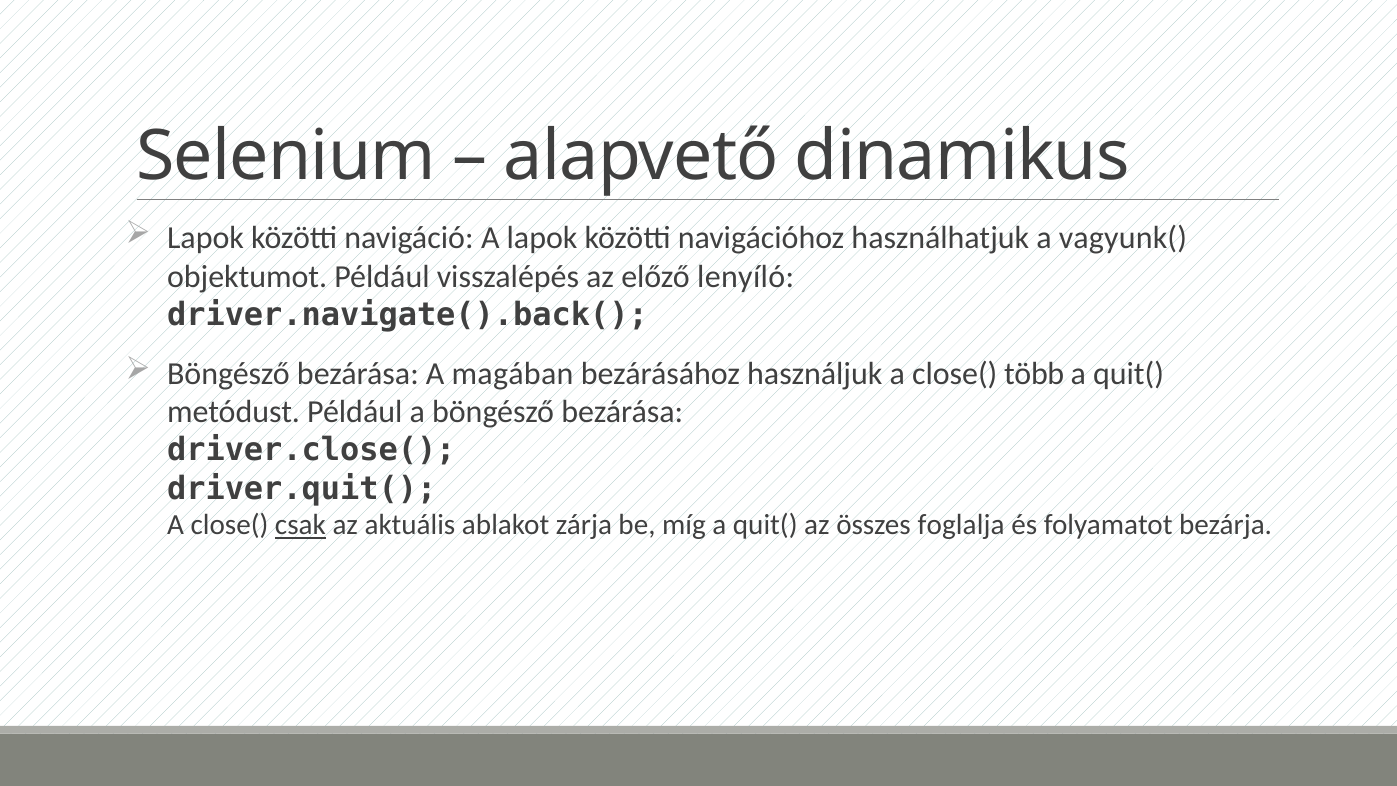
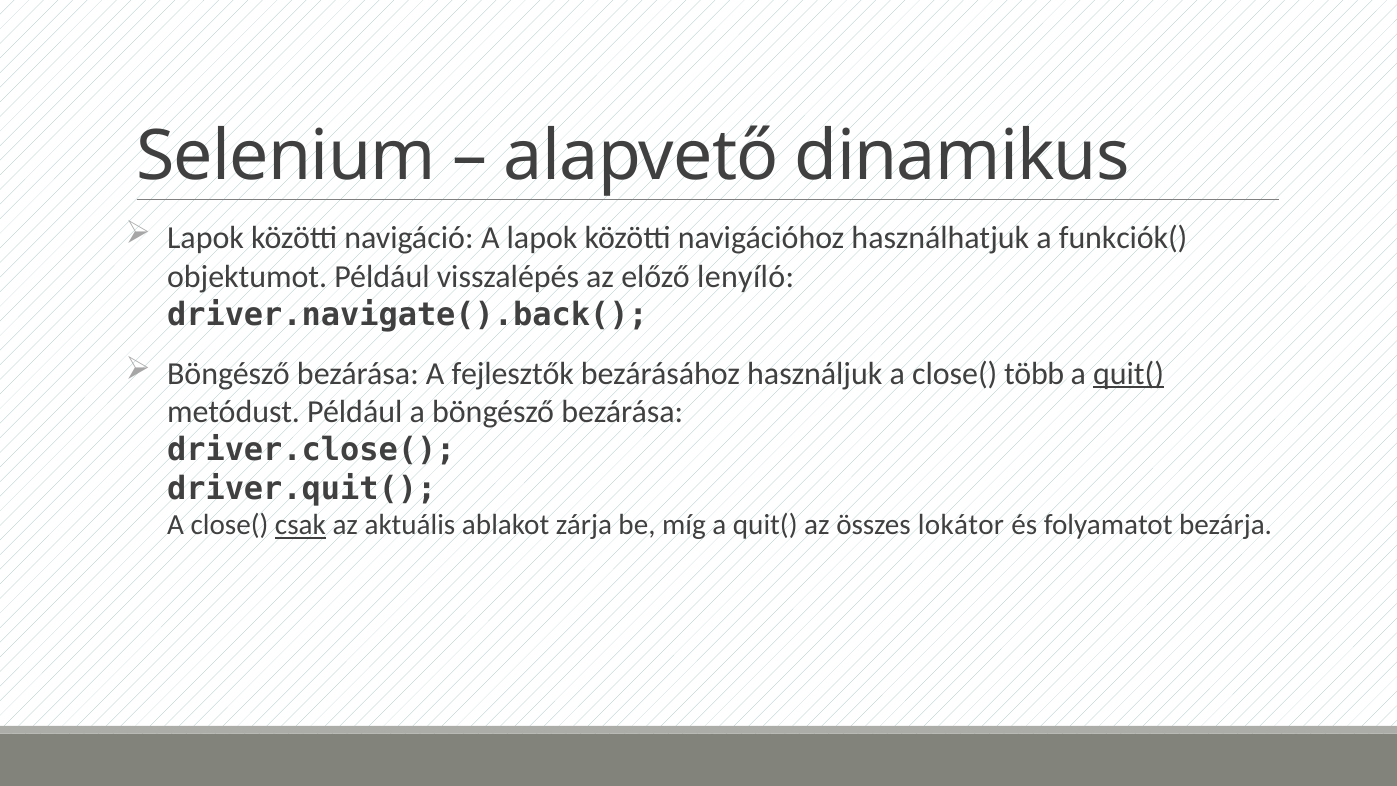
vagyunk(: vagyunk( -> funkciók(
magában: magában -> fejlesztők
quit( at (1129, 374) underline: none -> present
foglalja: foglalja -> lokátor
